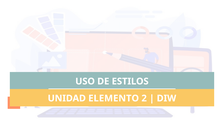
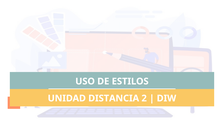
ELEMENTO: ELEMENTO -> DISTANCIA
